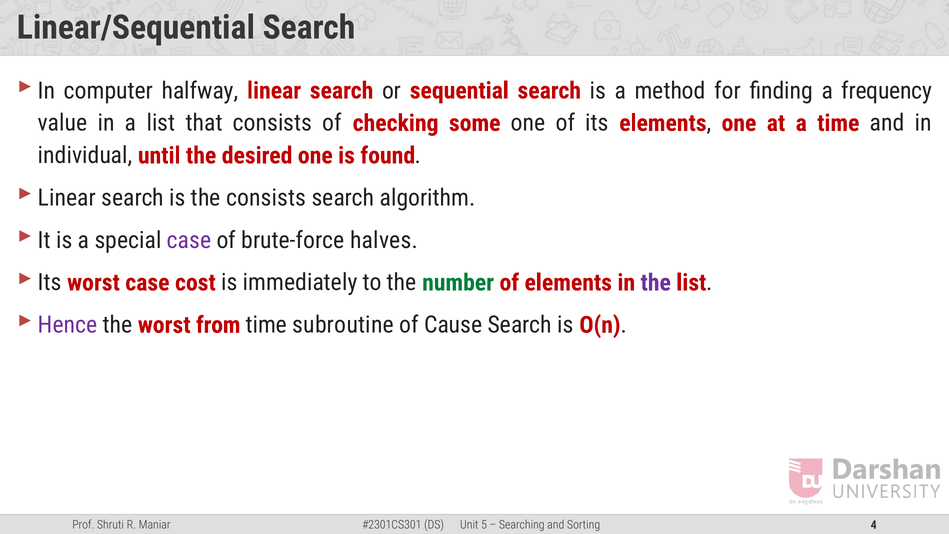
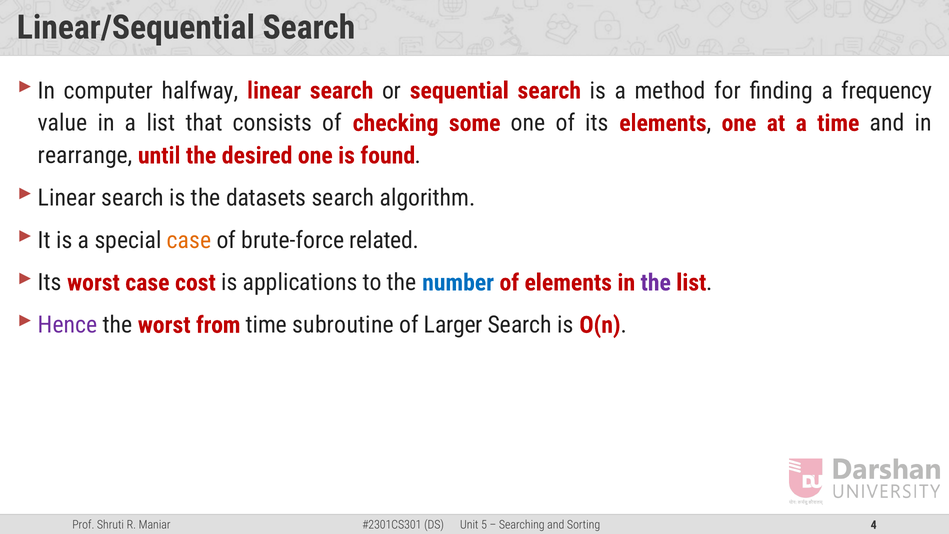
individual: individual -> rearrange
the consists: consists -> datasets
case at (189, 240) colour: purple -> orange
halves: halves -> related
immediately: immediately -> applications
number colour: green -> blue
Cause: Cause -> Larger
